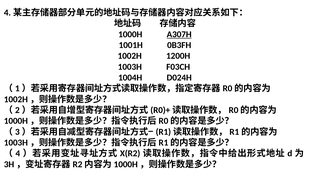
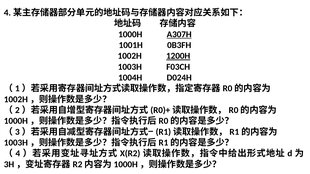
1200H underline: none -> present
